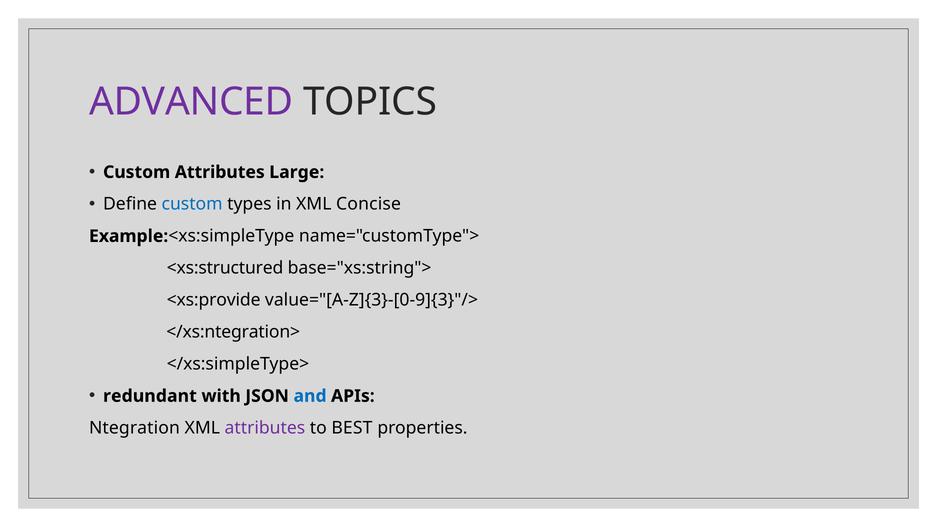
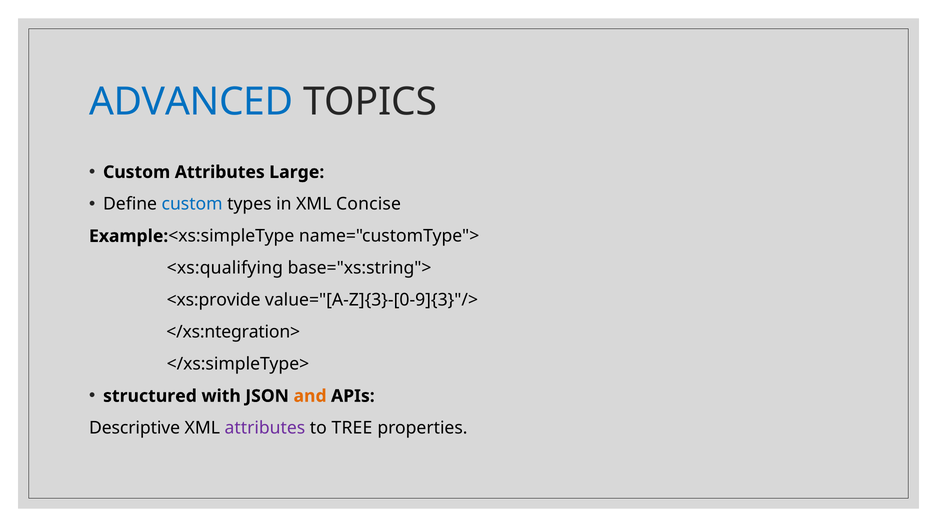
ADVANCED colour: purple -> blue
<xs:structured: <xs:structured -> <xs:qualifying
redundant: redundant -> structured
and colour: blue -> orange
Ntegration: Ntegration -> Descriptive
BEST: BEST -> TREE
